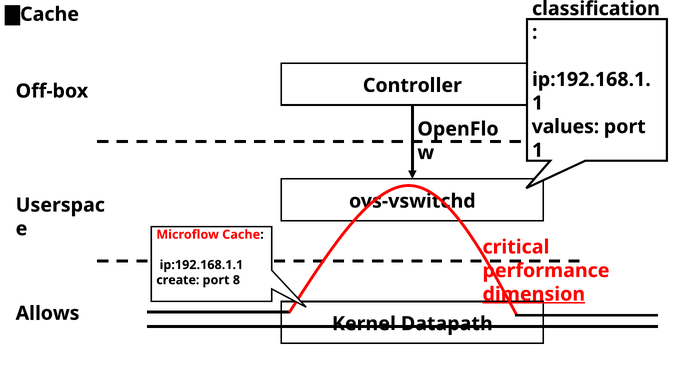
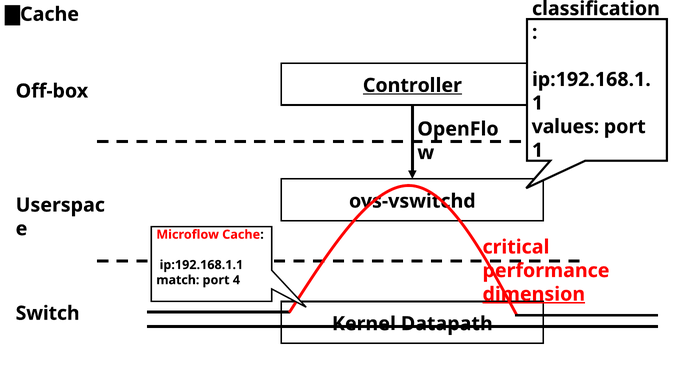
Controller underline: none -> present
create: create -> match
8: 8 -> 4
Allows: Allows -> Switch
